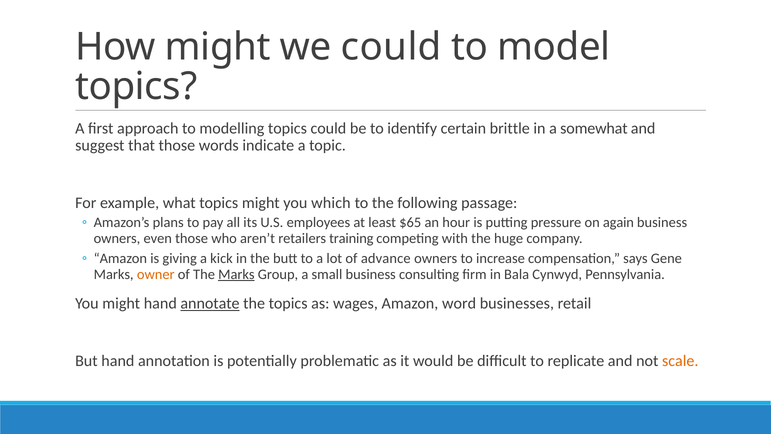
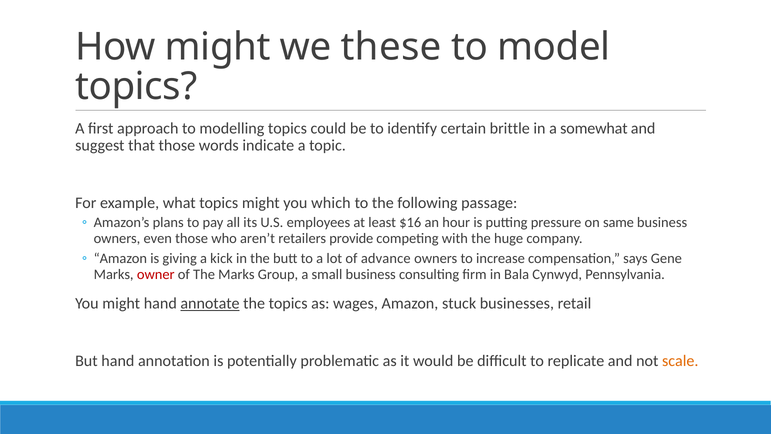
we could: could -> these
$65: $65 -> $16
again: again -> same
training: training -> provide
owner colour: orange -> red
Marks at (236, 274) underline: present -> none
word: word -> stuck
